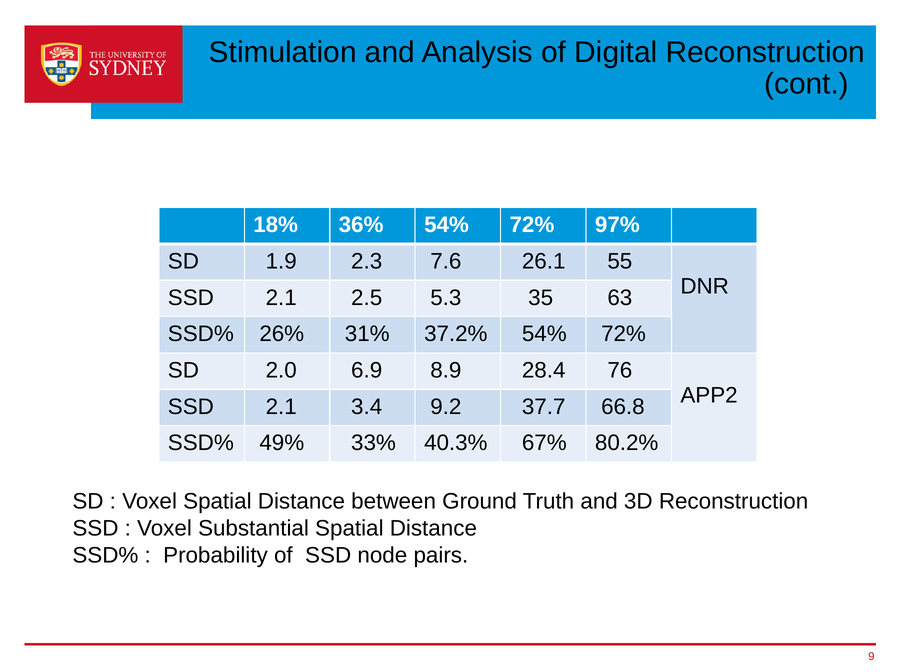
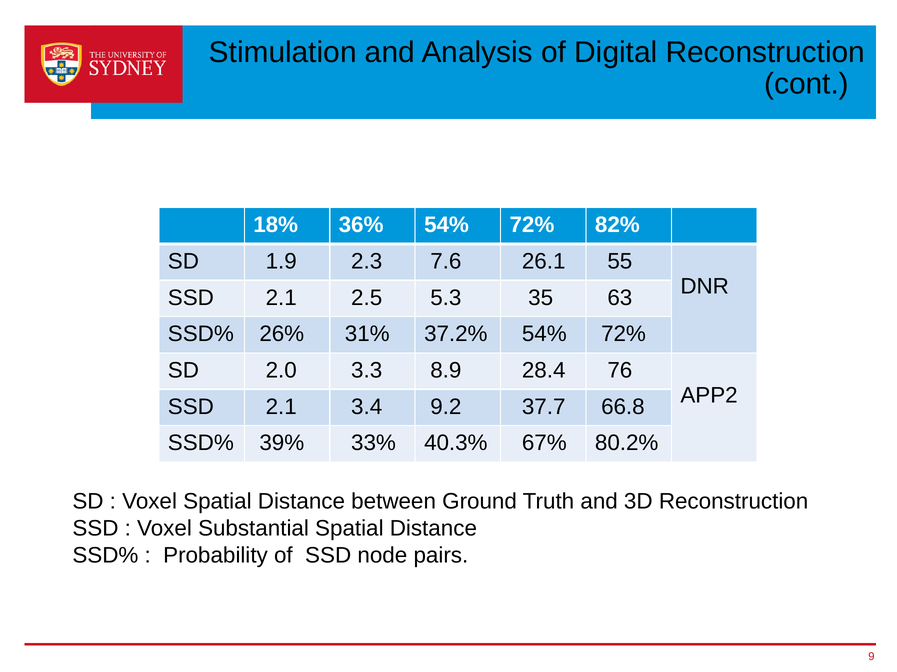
97%: 97% -> 82%
6.9: 6.9 -> 3.3
49%: 49% -> 39%
